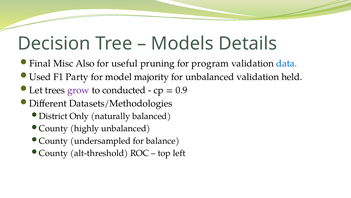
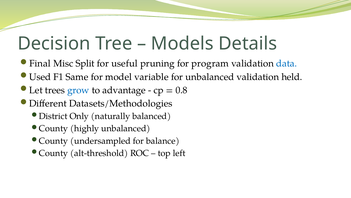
Also: Also -> Split
Party: Party -> Same
majority: majority -> variable
grow colour: purple -> blue
conducted: conducted -> advantage
0.9: 0.9 -> 0.8
